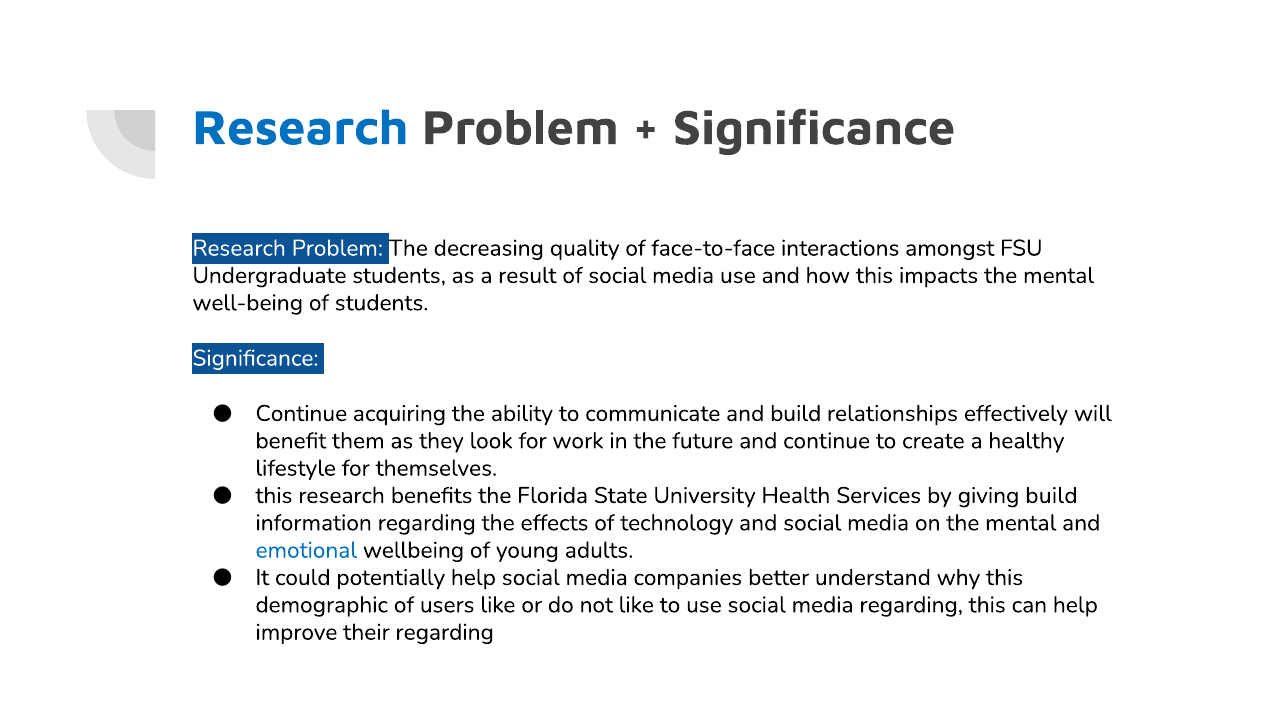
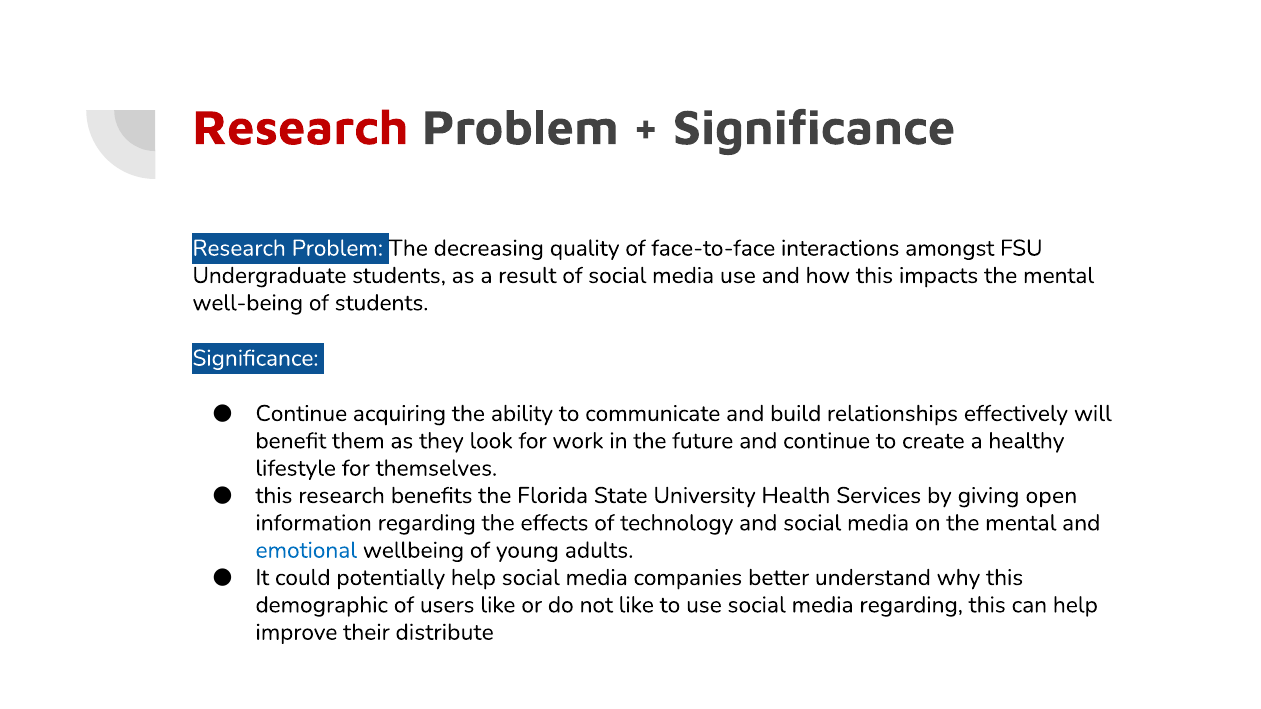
Research at (301, 128) colour: blue -> red
giving build: build -> open
their regarding: regarding -> distribute
